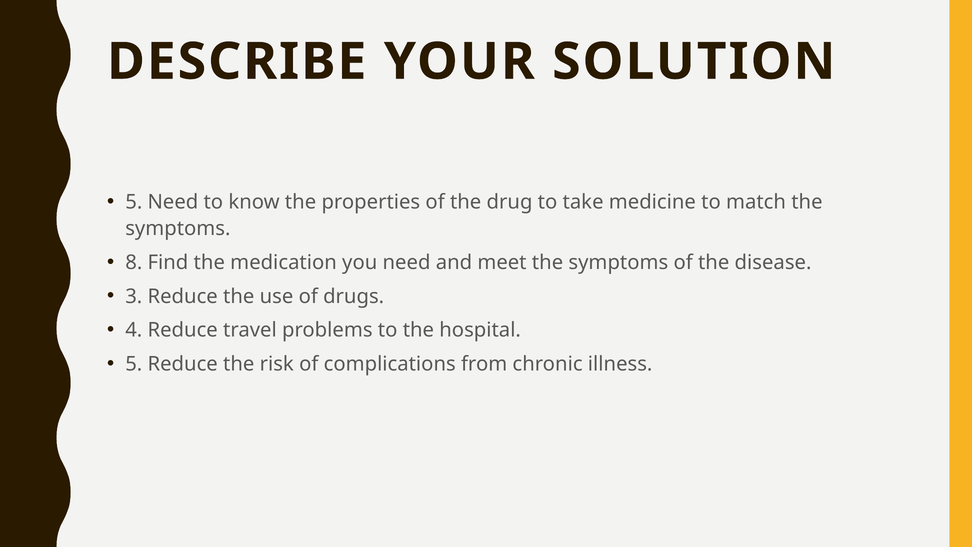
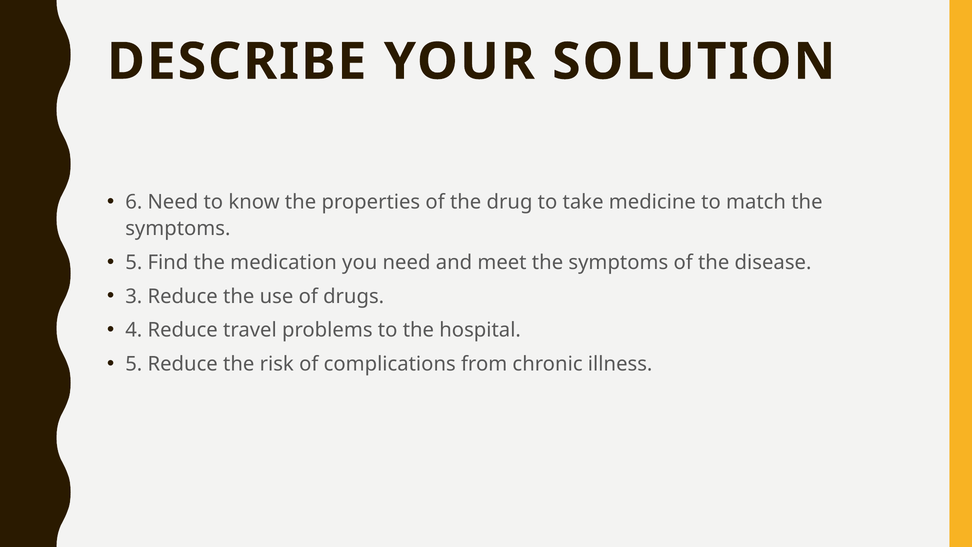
5 at (134, 202): 5 -> 6
8 at (134, 262): 8 -> 5
